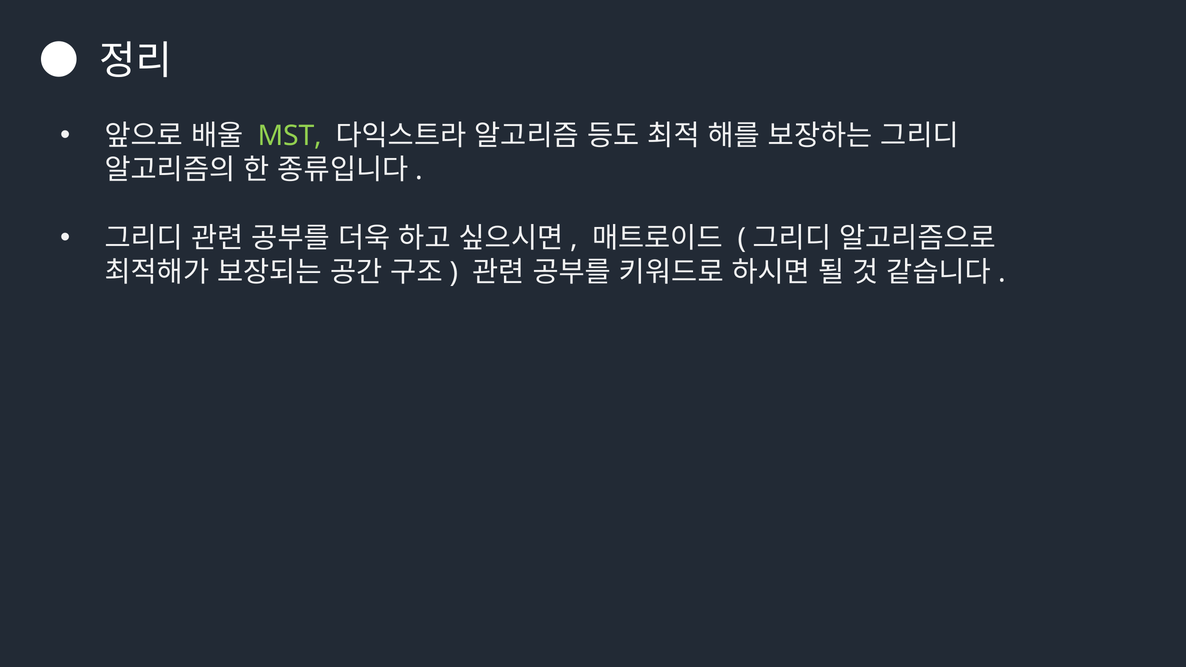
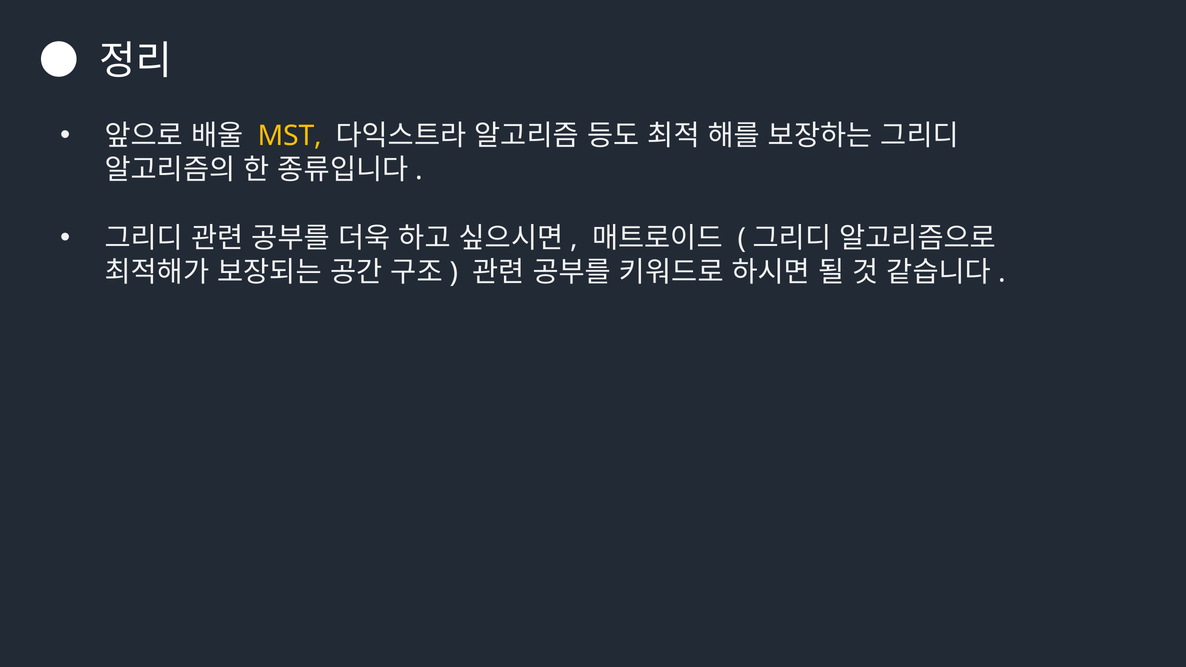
MST colour: light green -> yellow
